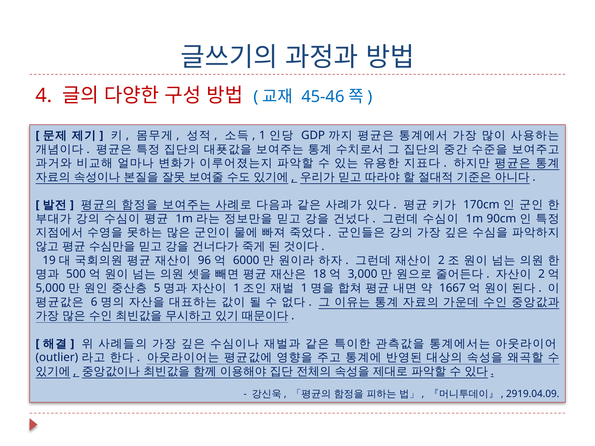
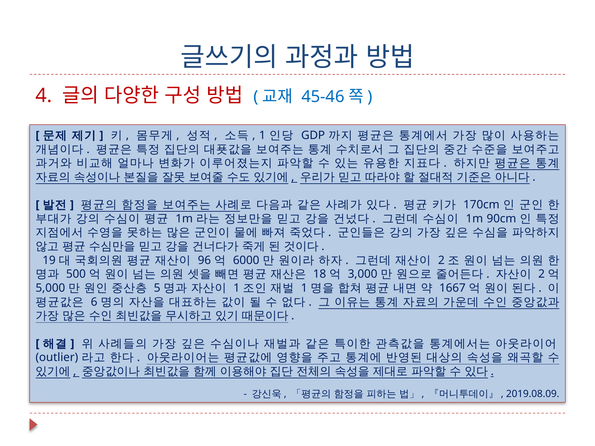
2919.04.09: 2919.04.09 -> 2019.08.09
